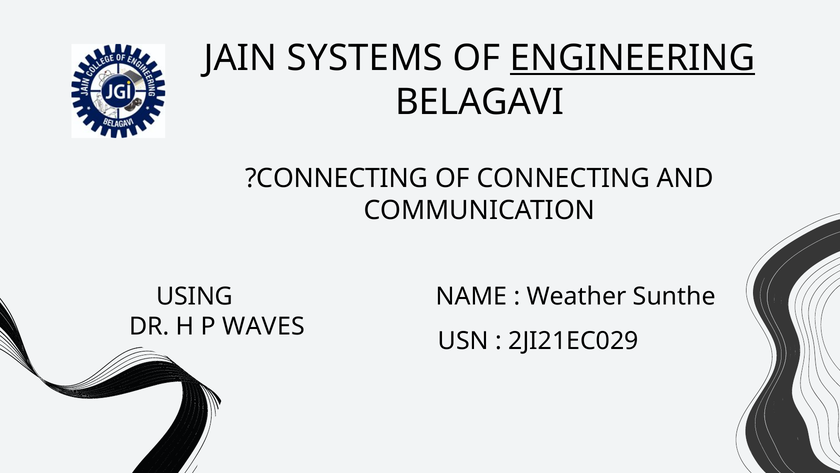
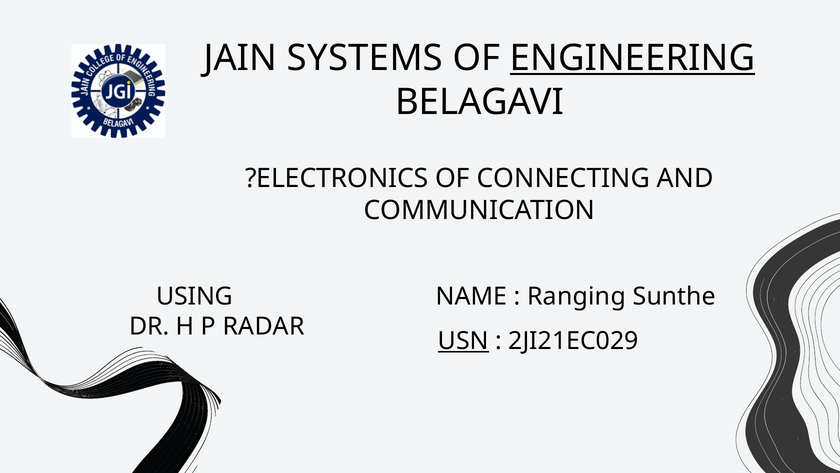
?CONNECTING: ?CONNECTING -> ?ELECTRONICS
Weather: Weather -> Ranging
WAVES: WAVES -> RADAR
USN underline: none -> present
